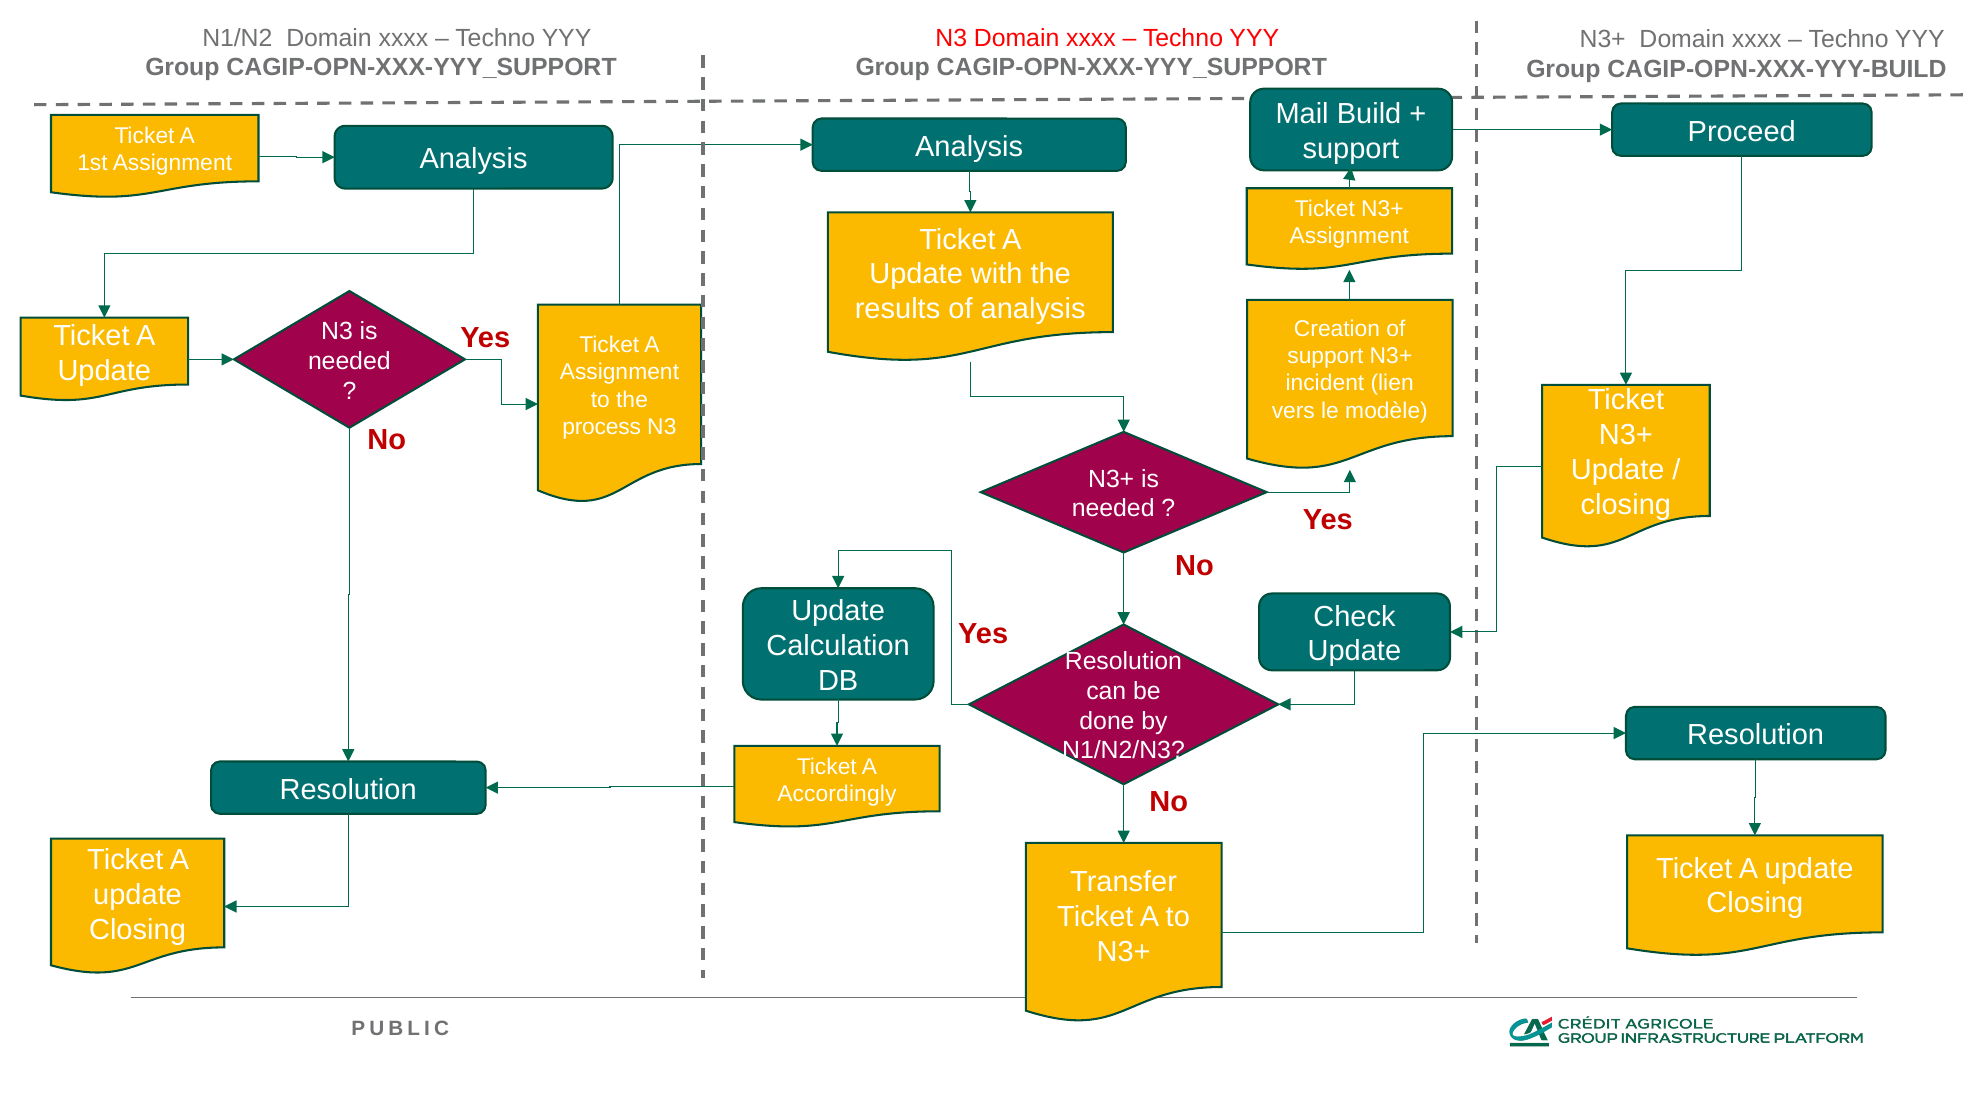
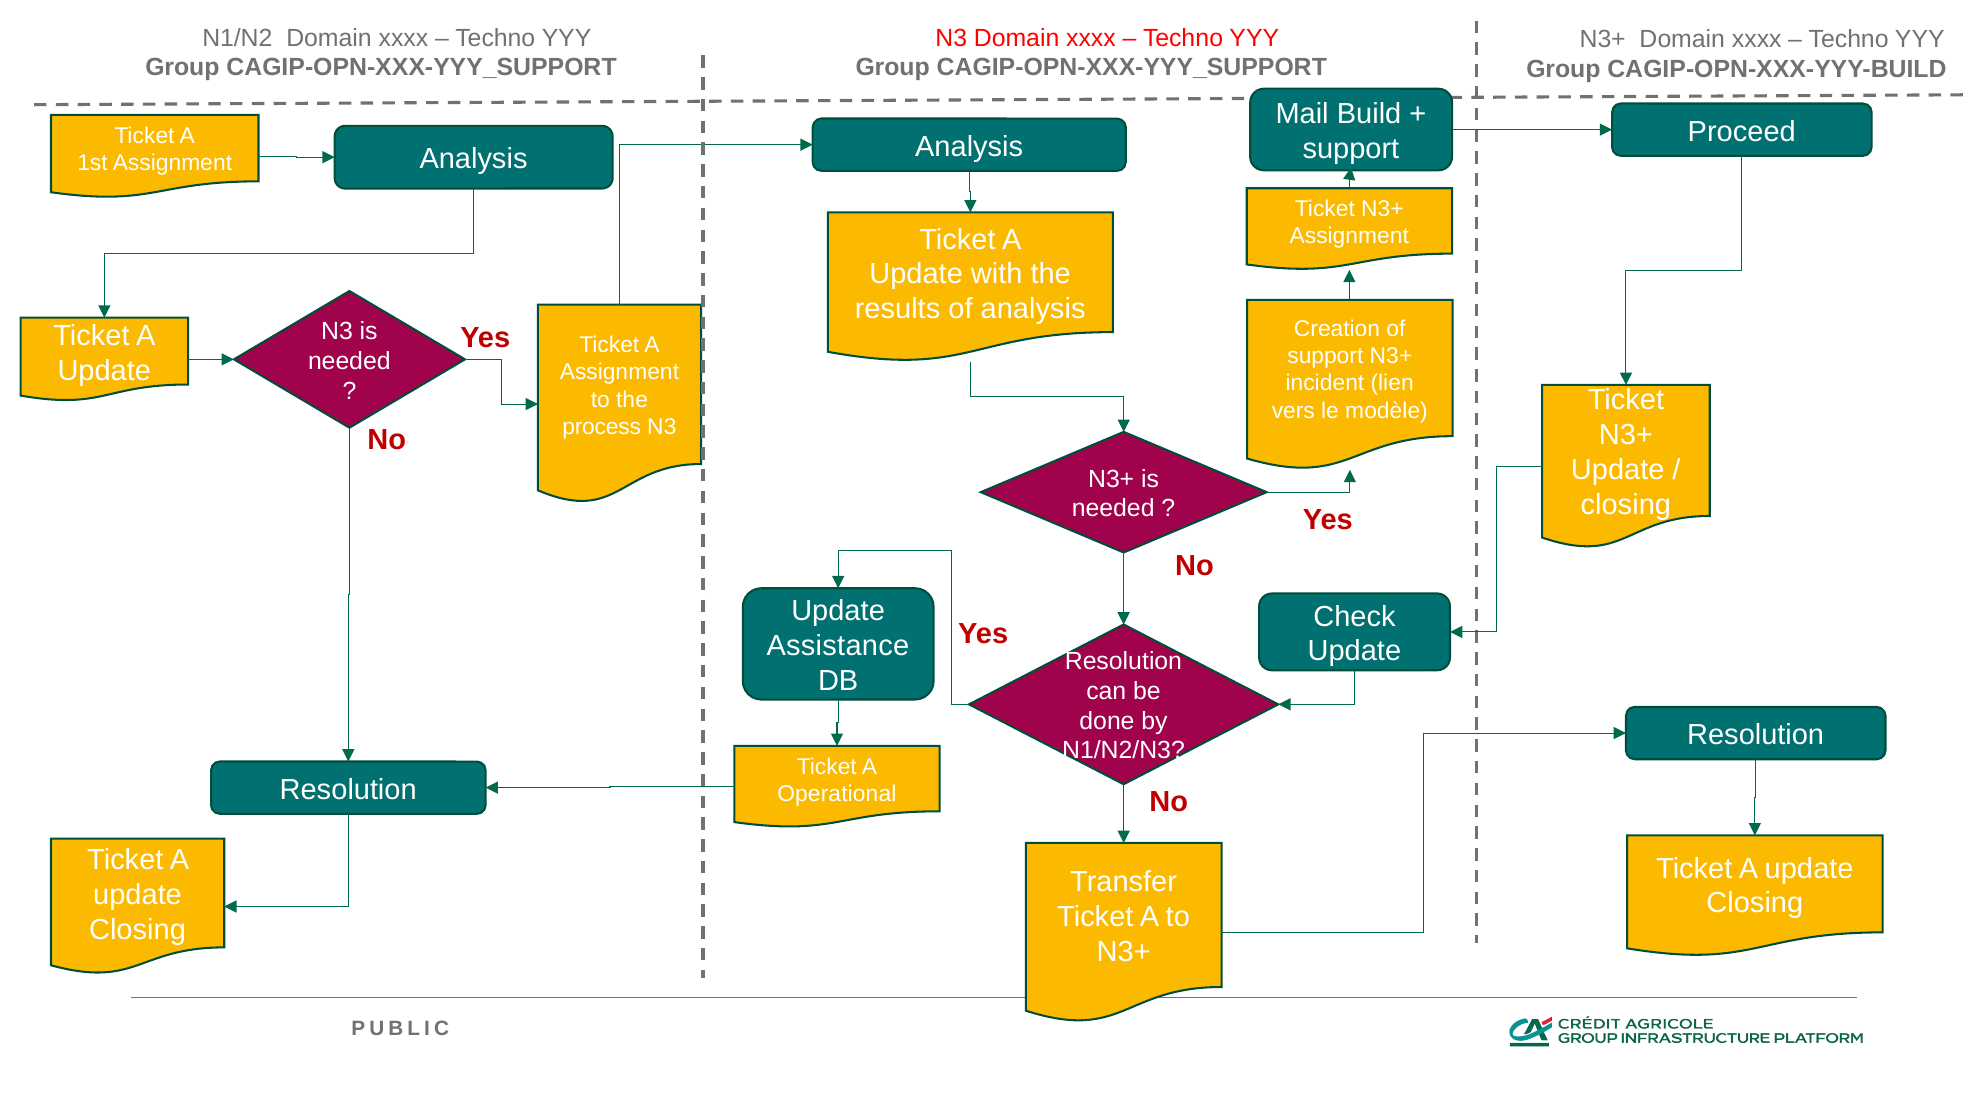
Calculation: Calculation -> Assistance
Accordingly: Accordingly -> Operational
